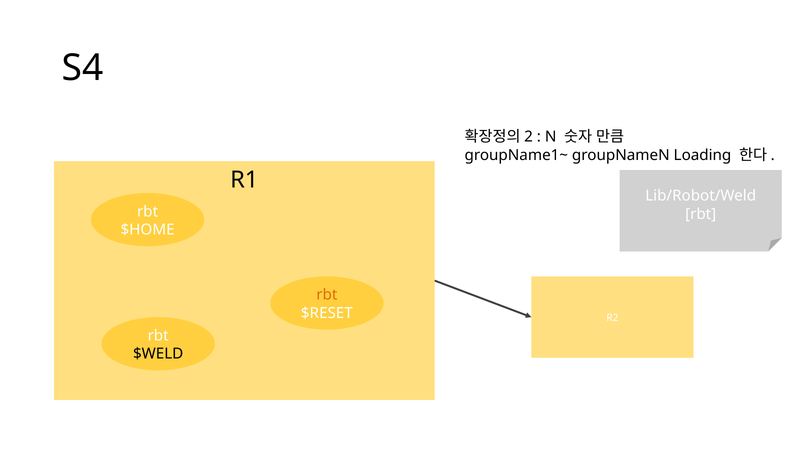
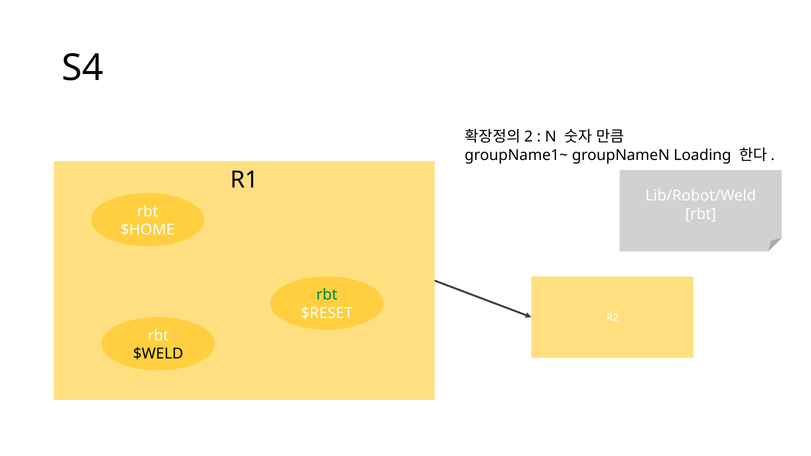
rbt at (327, 295) colour: orange -> green
